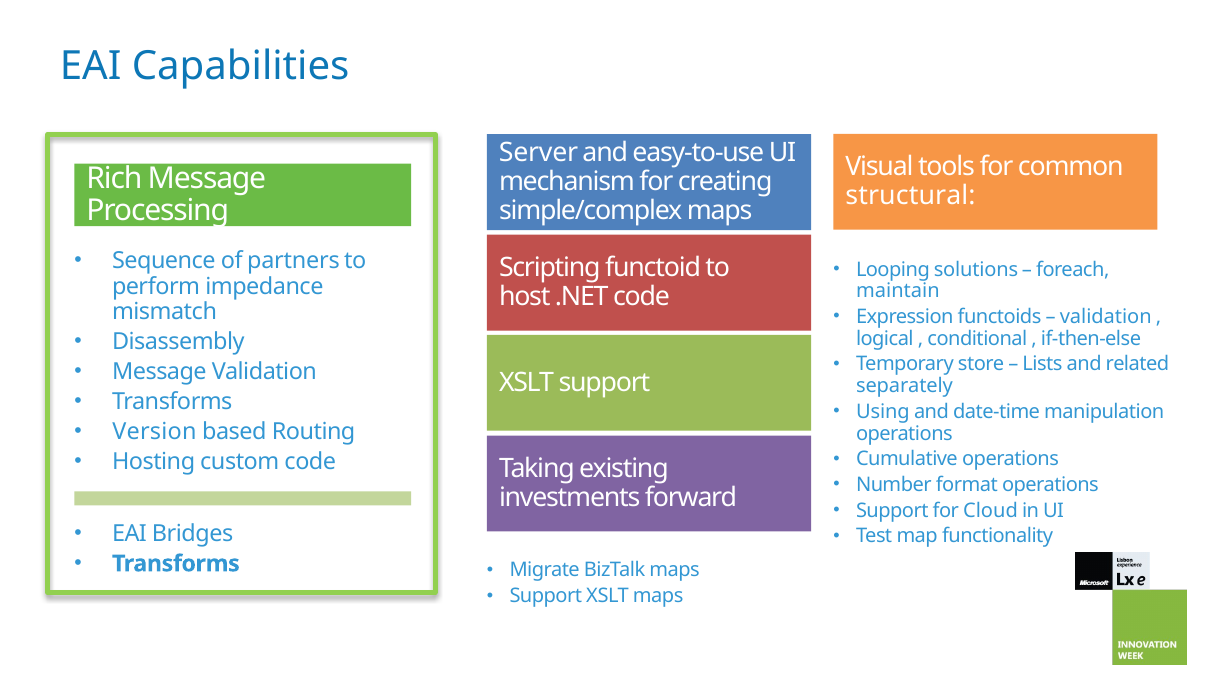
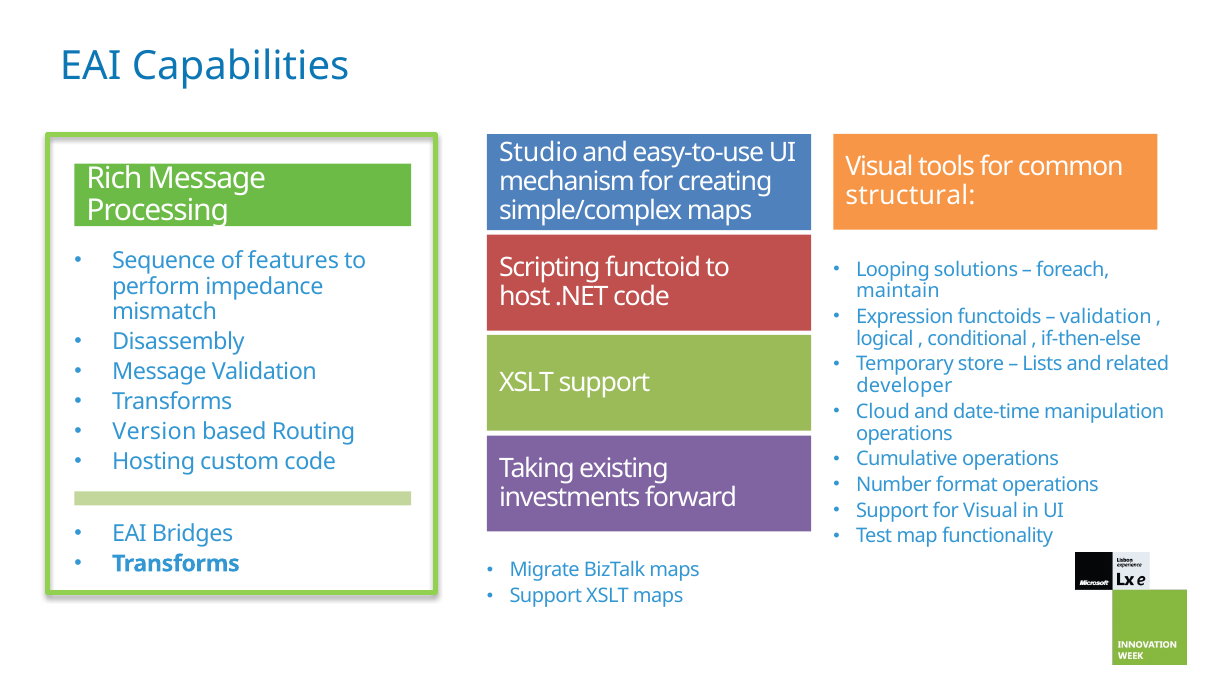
Server: Server -> Studio
partners: partners -> features
separately: separately -> developer
Using: Using -> Cloud
for Cloud: Cloud -> Visual
